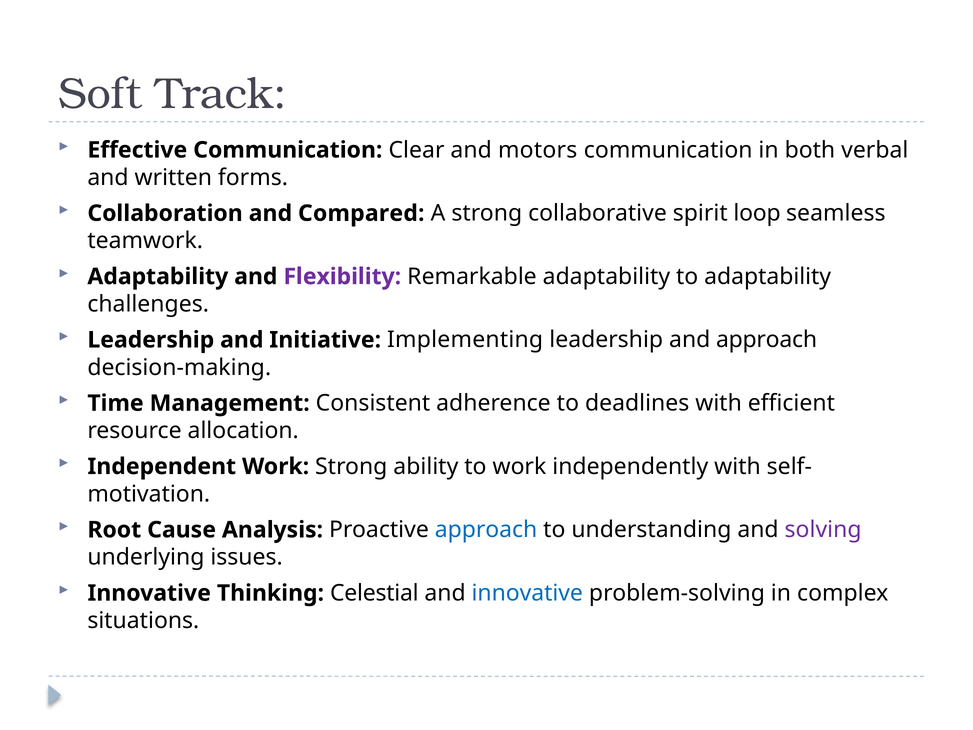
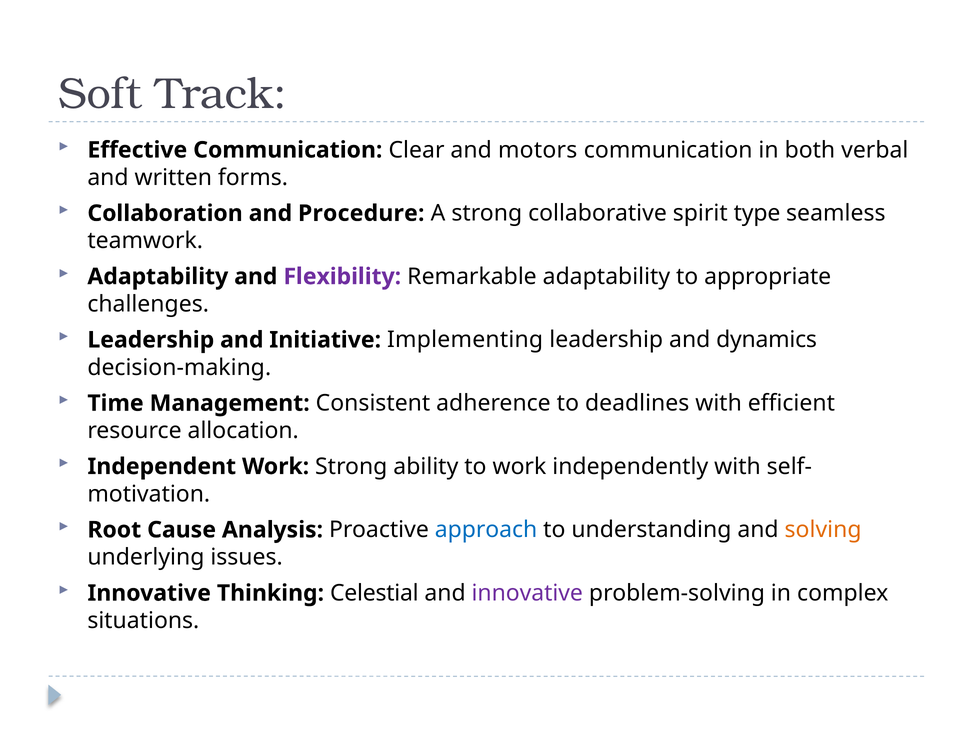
Compared: Compared -> Procedure
loop: loop -> type
to adaptability: adaptability -> appropriate
and approach: approach -> dynamics
solving colour: purple -> orange
innovative at (527, 593) colour: blue -> purple
